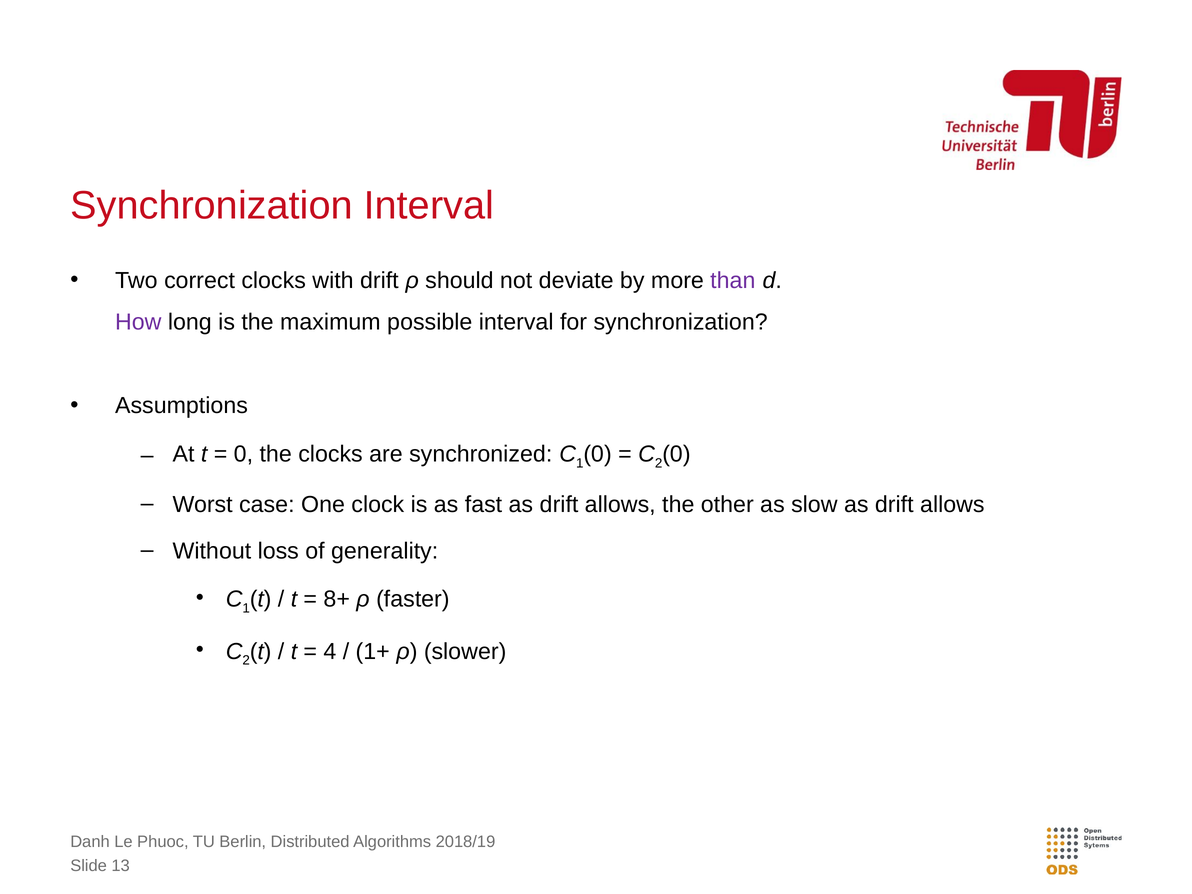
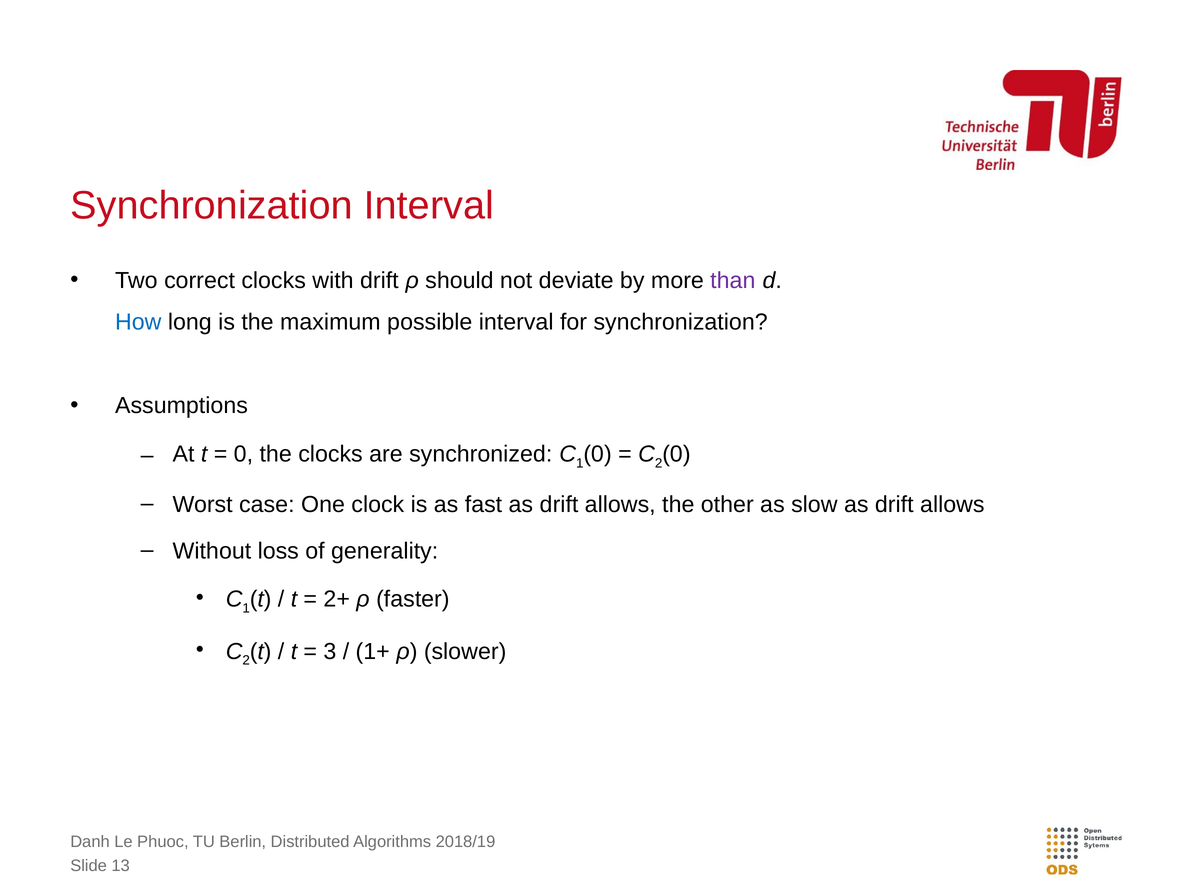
How colour: purple -> blue
8+: 8+ -> 2+
4: 4 -> 3
